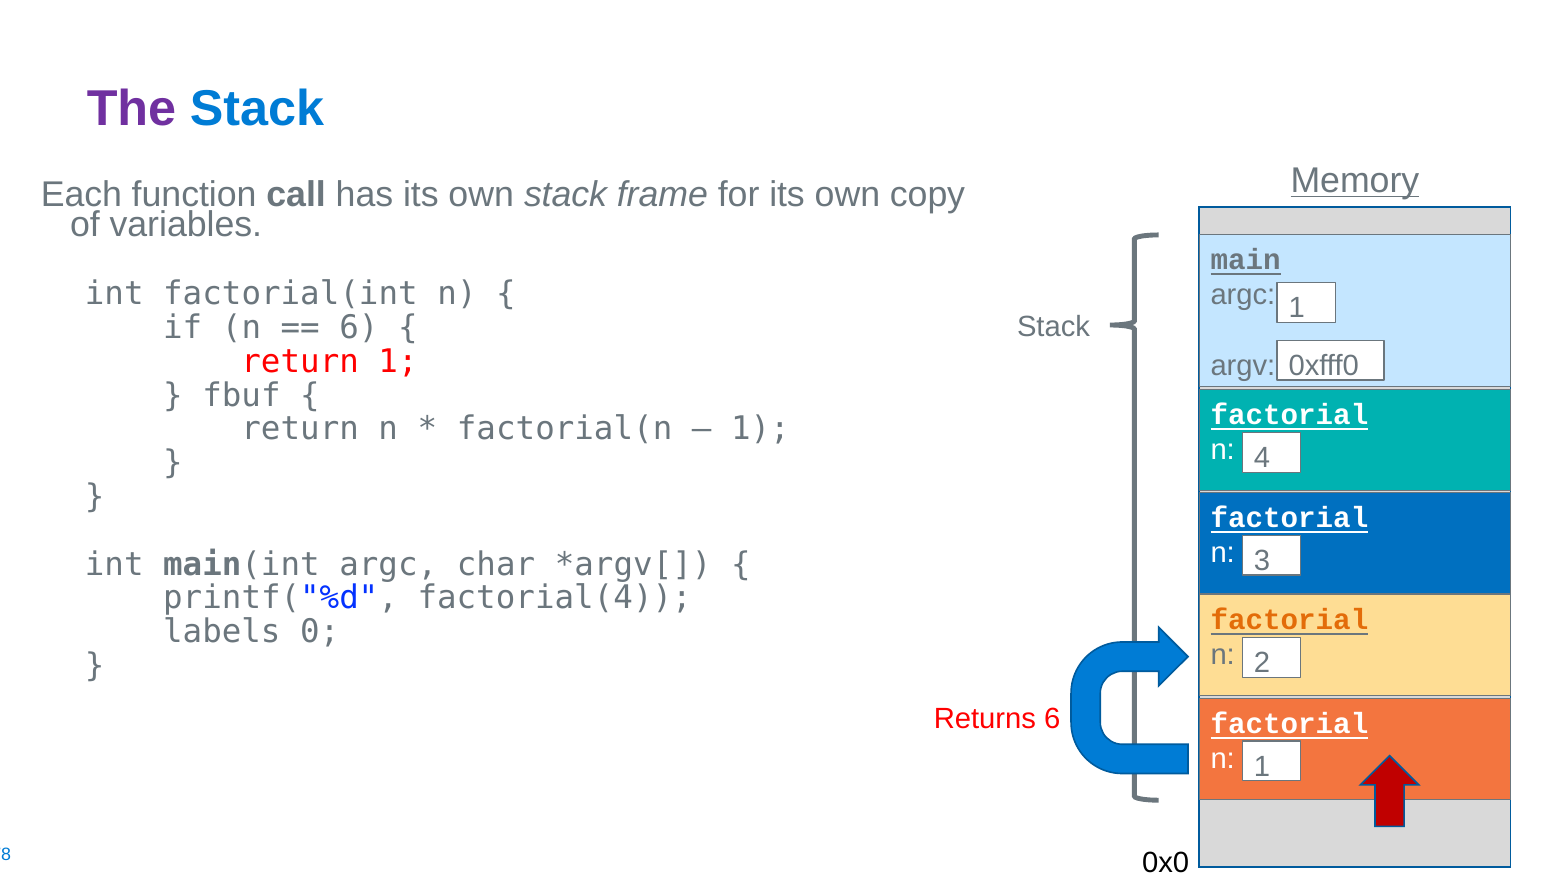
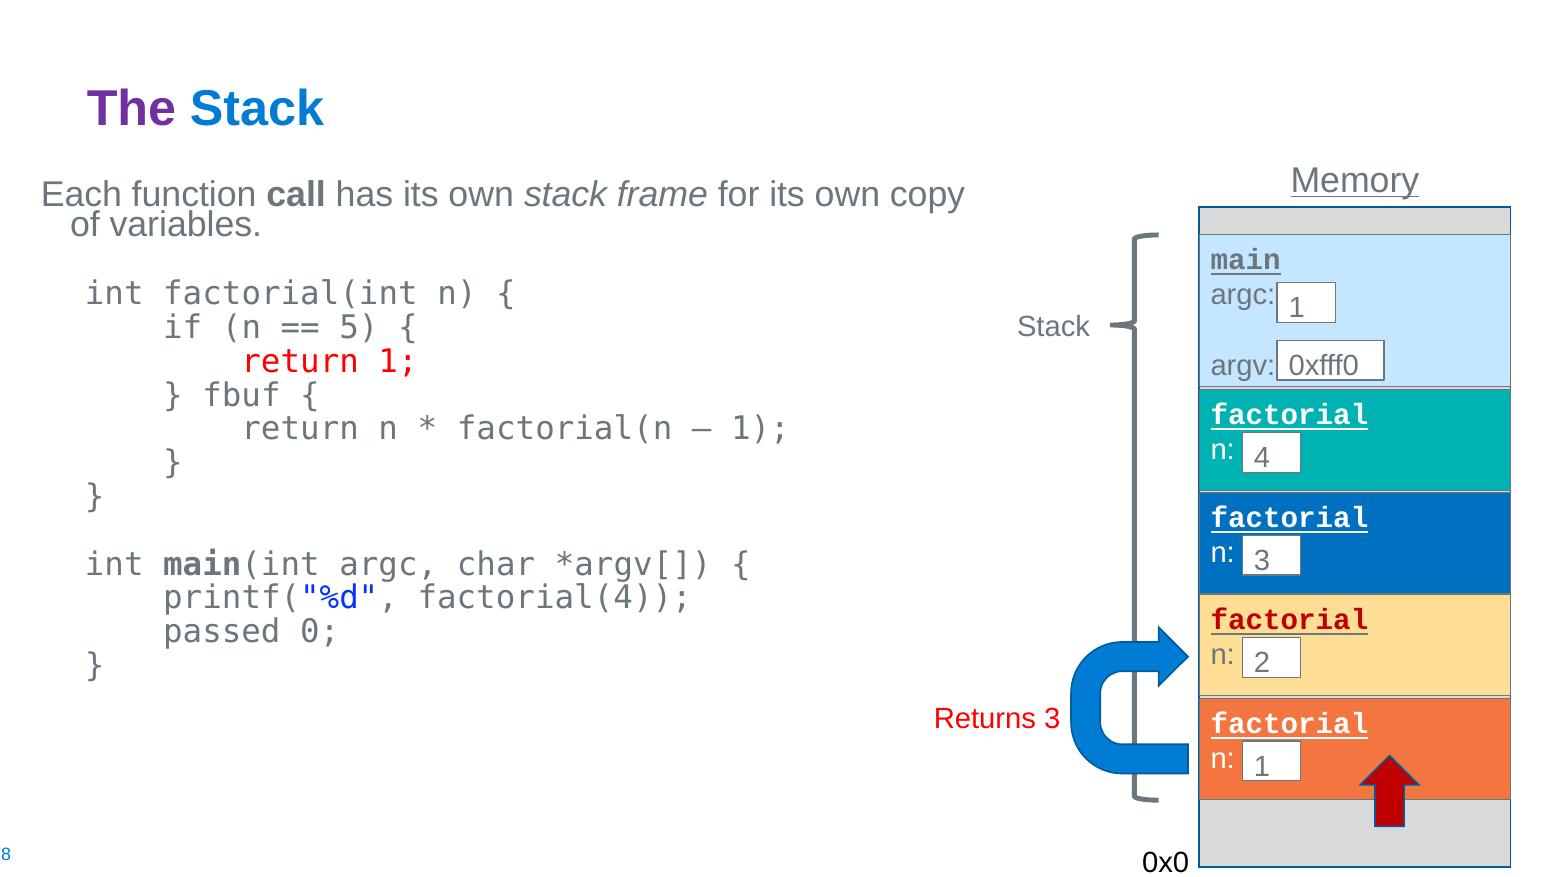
6 at (359, 328): 6 -> 5
factorial at (1289, 619) colour: orange -> red
labels: labels -> passed
Returns 6: 6 -> 3
